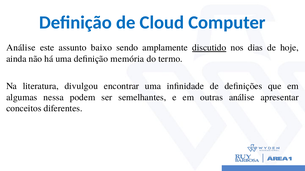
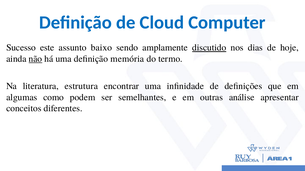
Análise at (21, 48): Análise -> Sucesso
não underline: none -> present
divulgou: divulgou -> estrutura
nessa: nessa -> como
